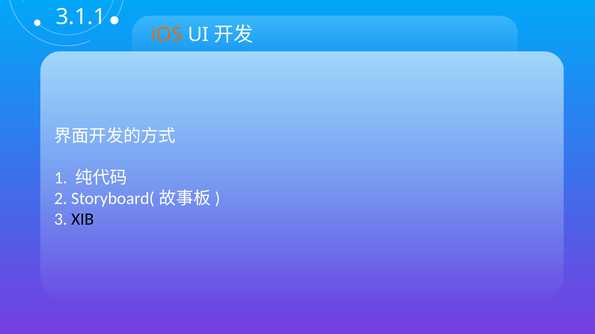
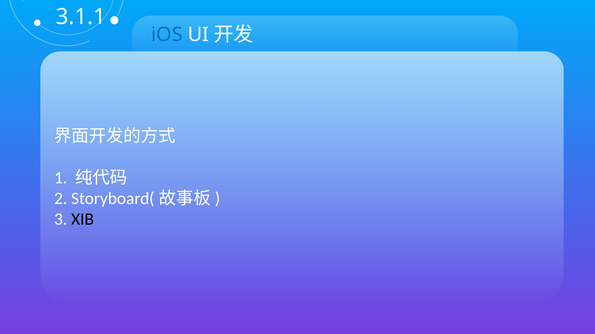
iOS colour: orange -> blue
